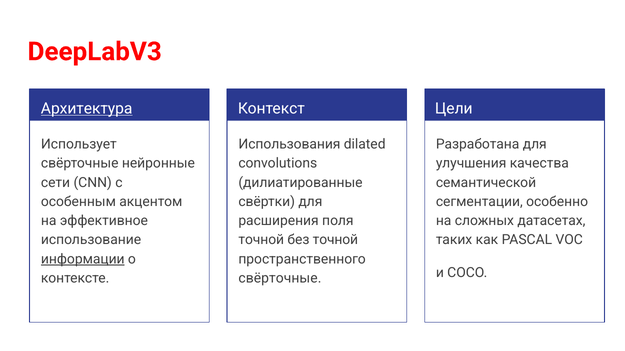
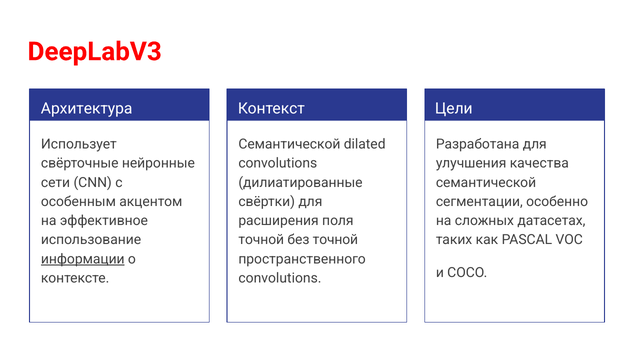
Архитектура underline: present -> none
Использования at (289, 145): Использования -> Семантической
свёрточные at (280, 279): свёрточные -> convolutions
